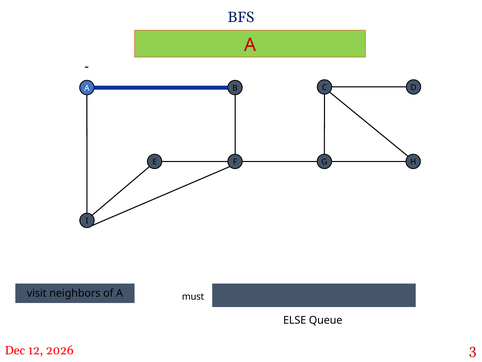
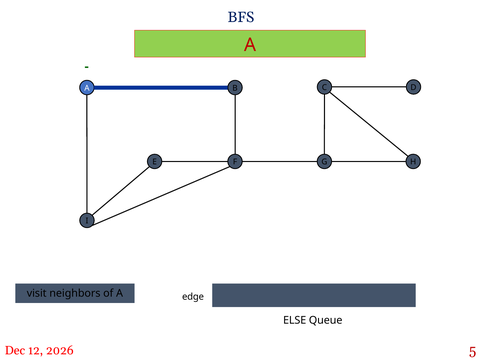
must: must -> edge
3: 3 -> 5
